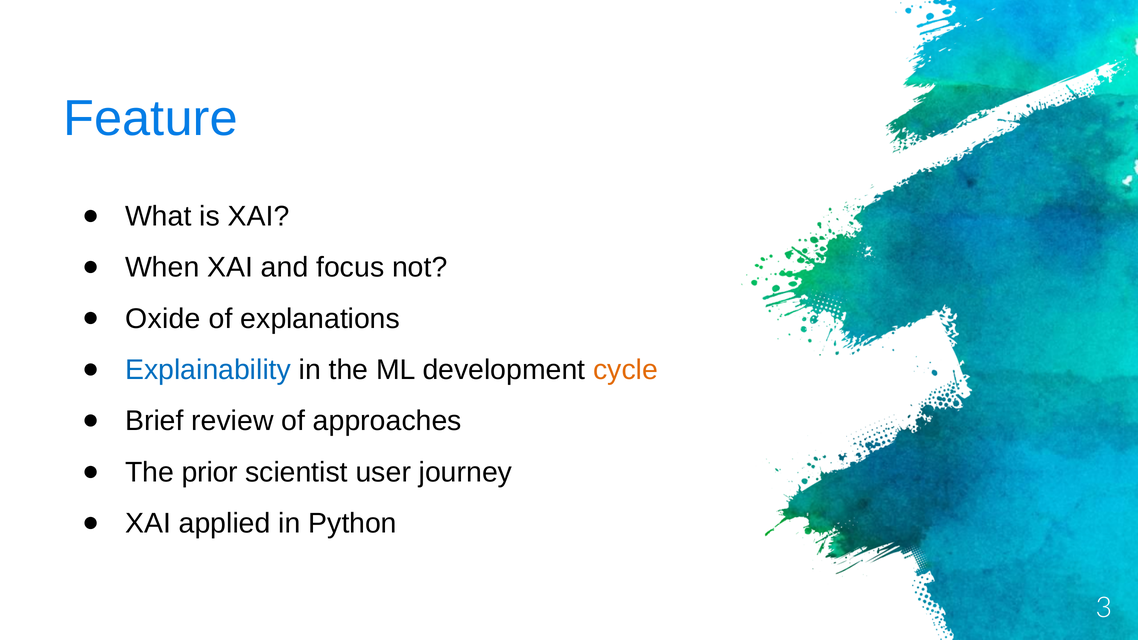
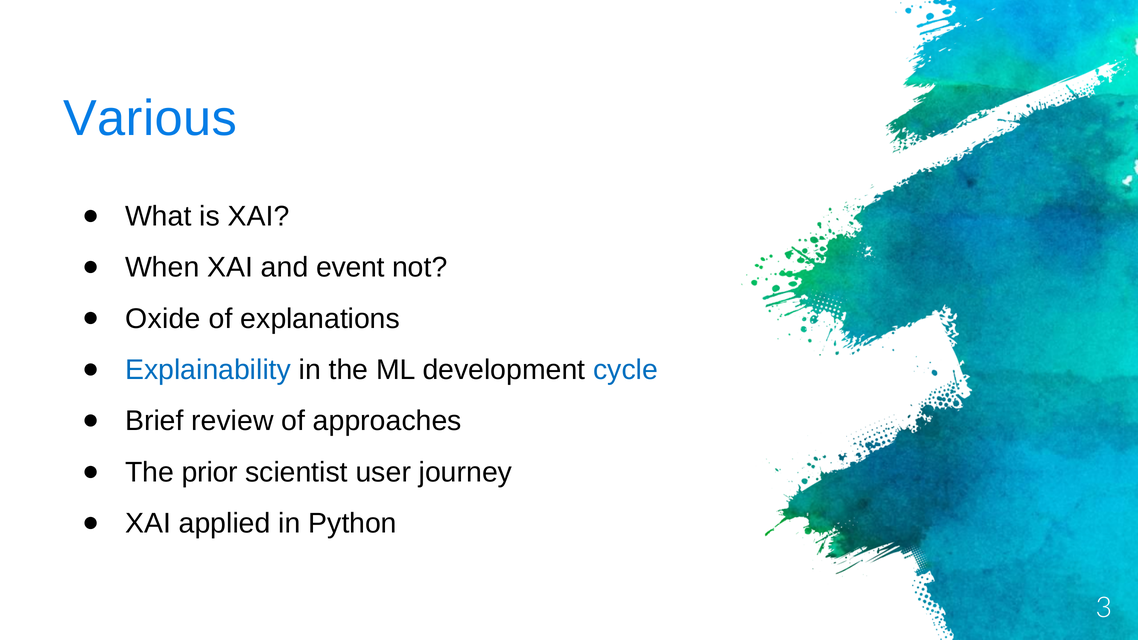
Feature: Feature -> Various
focus: focus -> event
cycle colour: orange -> blue
